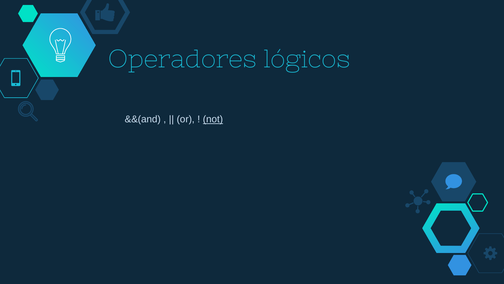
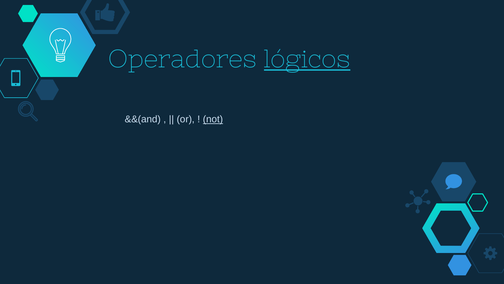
lógicos underline: none -> present
